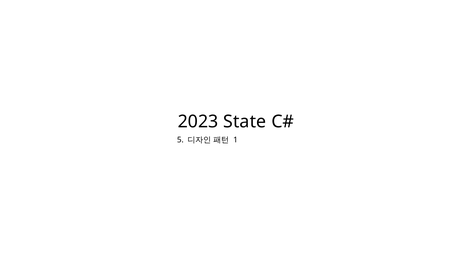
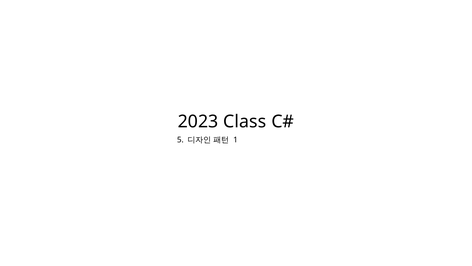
State: State -> Class
